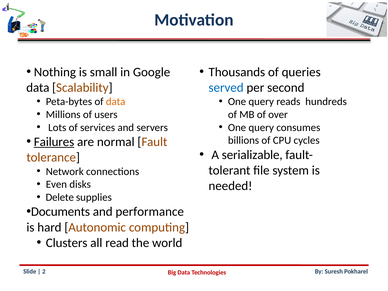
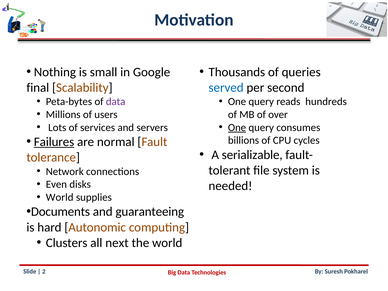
data at (38, 88): data -> final
data at (116, 102) colour: orange -> purple
One at (237, 127) underline: none -> present
Delete at (60, 197): Delete -> World
performance: performance -> guaranteeing
read: read -> next
